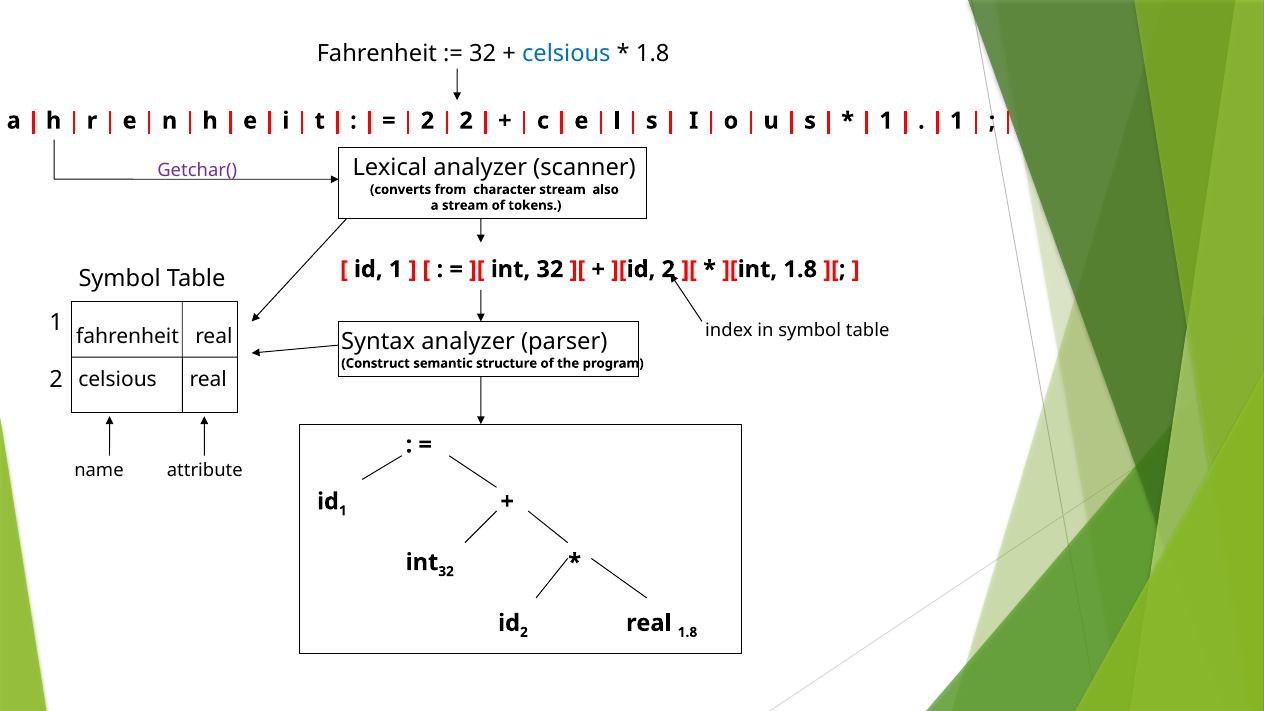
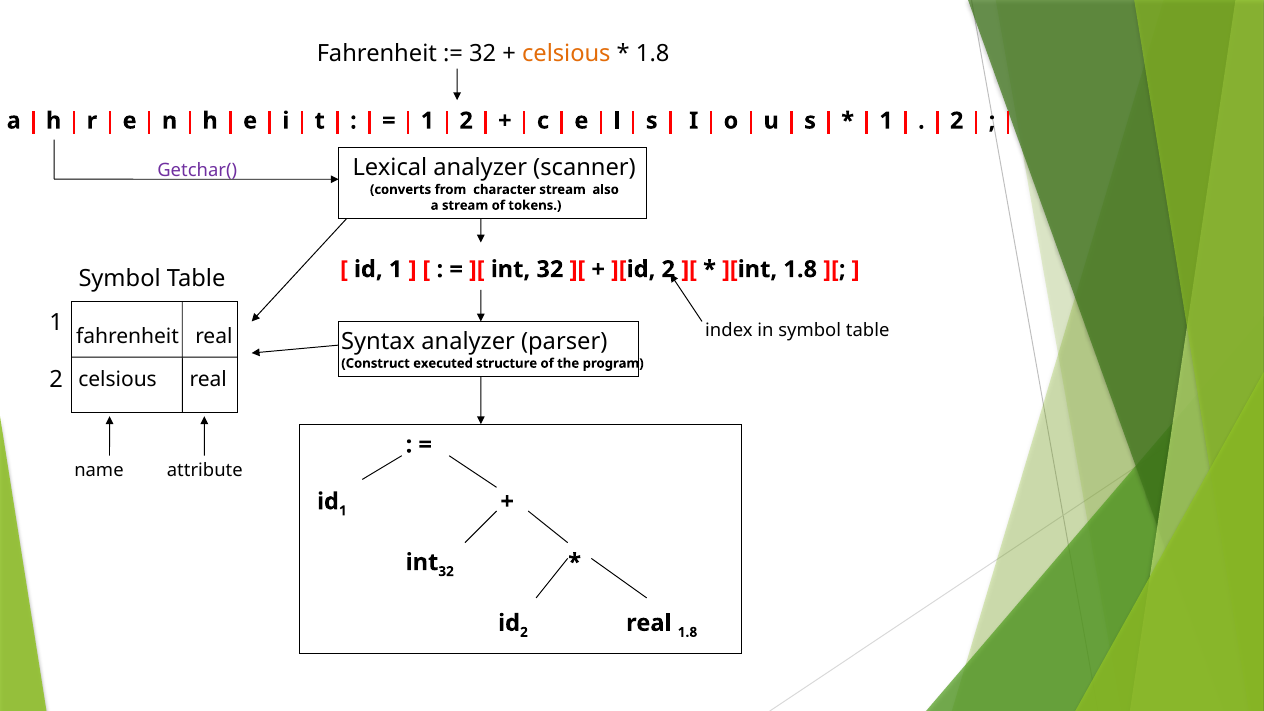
celsious at (566, 53) colour: blue -> orange
2 at (427, 121): 2 -> 1
1 at (957, 121): 1 -> 2
semantic: semantic -> executed
